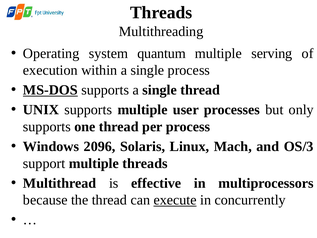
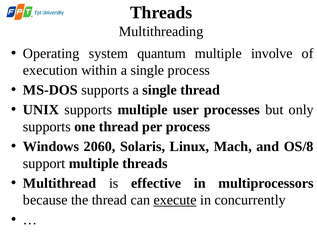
serving: serving -> involve
MS-DOS underline: present -> none
2096: 2096 -> 2060
OS/3: OS/3 -> OS/8
